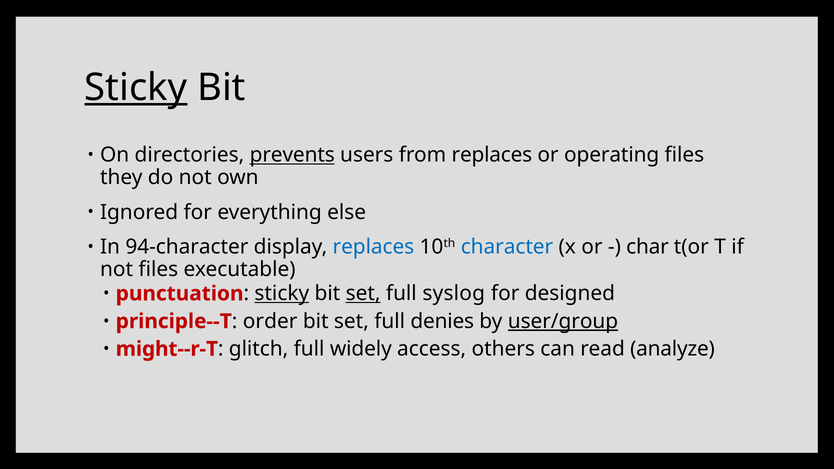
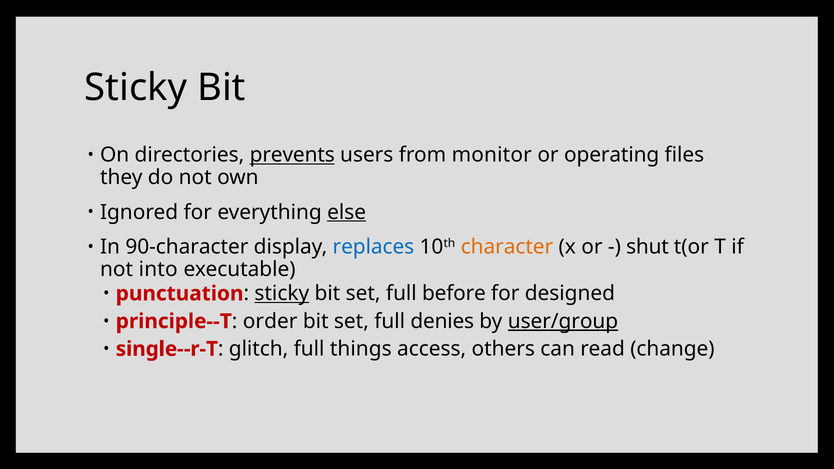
Sticky at (136, 88) underline: present -> none
from replaces: replaces -> monitor
else underline: none -> present
94-character: 94-character -> 90-character
character colour: blue -> orange
char: char -> shut
not files: files -> into
set at (363, 294) underline: present -> none
syslog: syslog -> before
might--r-T: might--r-T -> single--r-T
widely: widely -> things
analyze: analyze -> change
